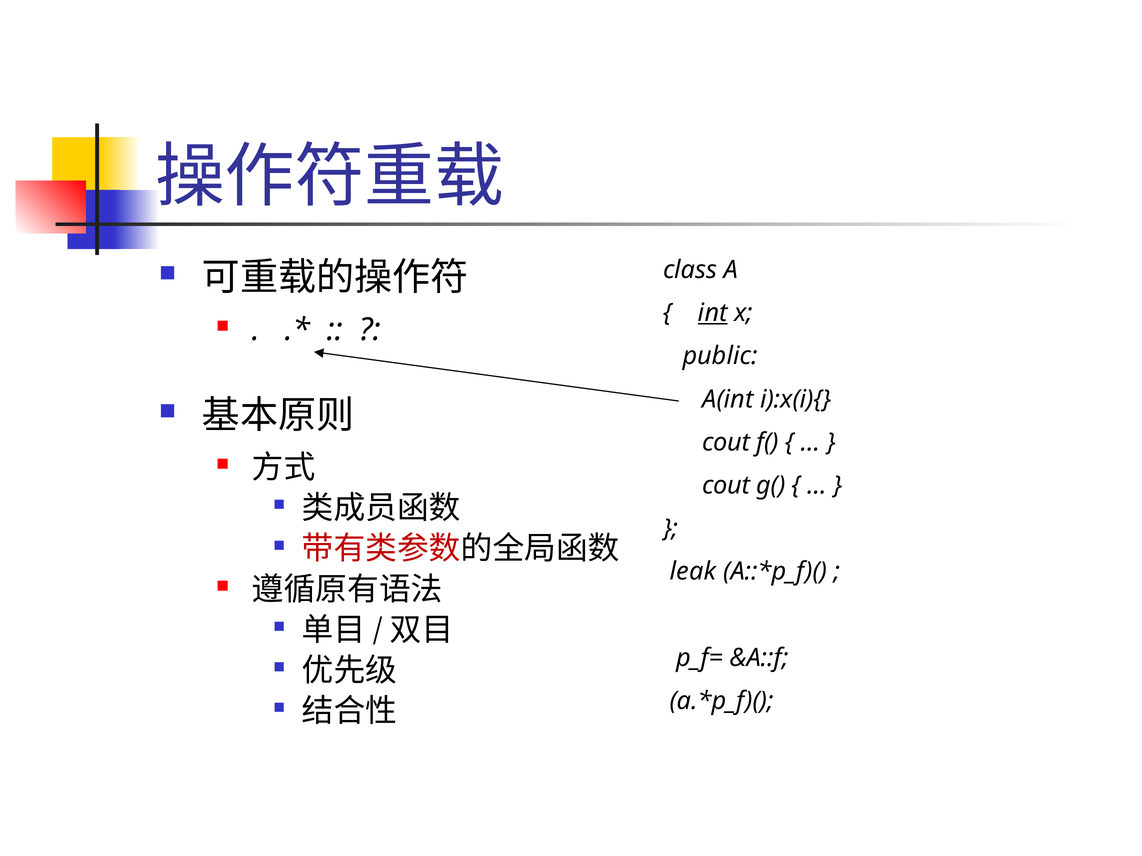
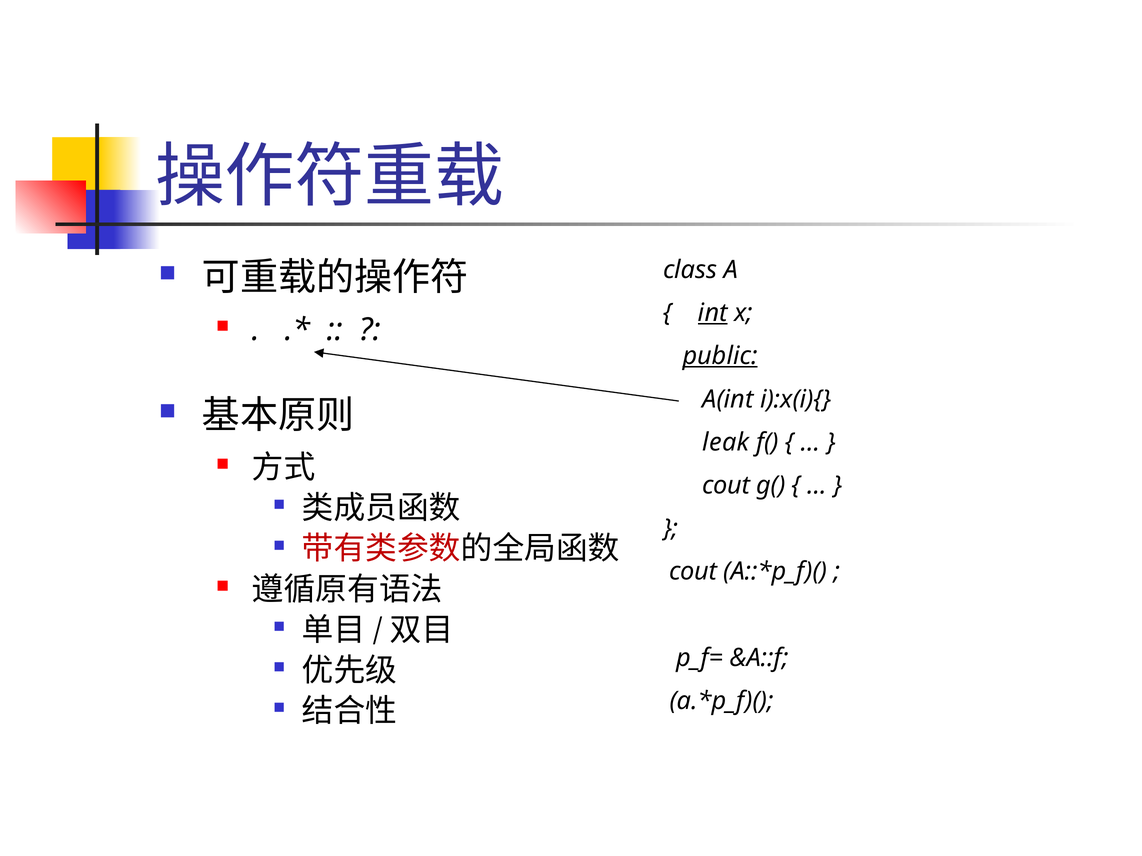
public underline: none -> present
cout at (726, 442): cout -> leak
leak at (693, 572): leak -> cout
